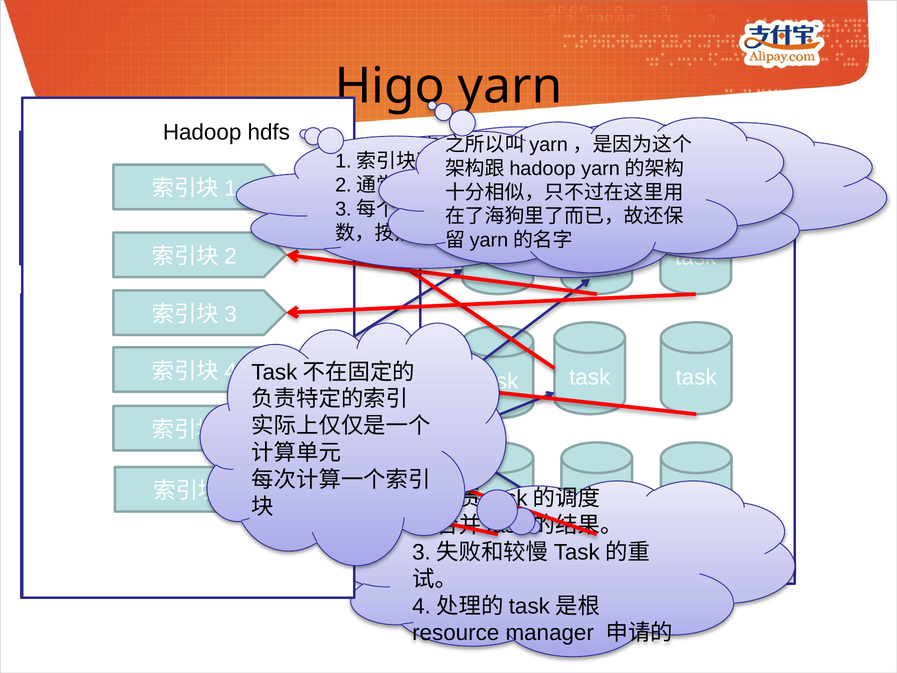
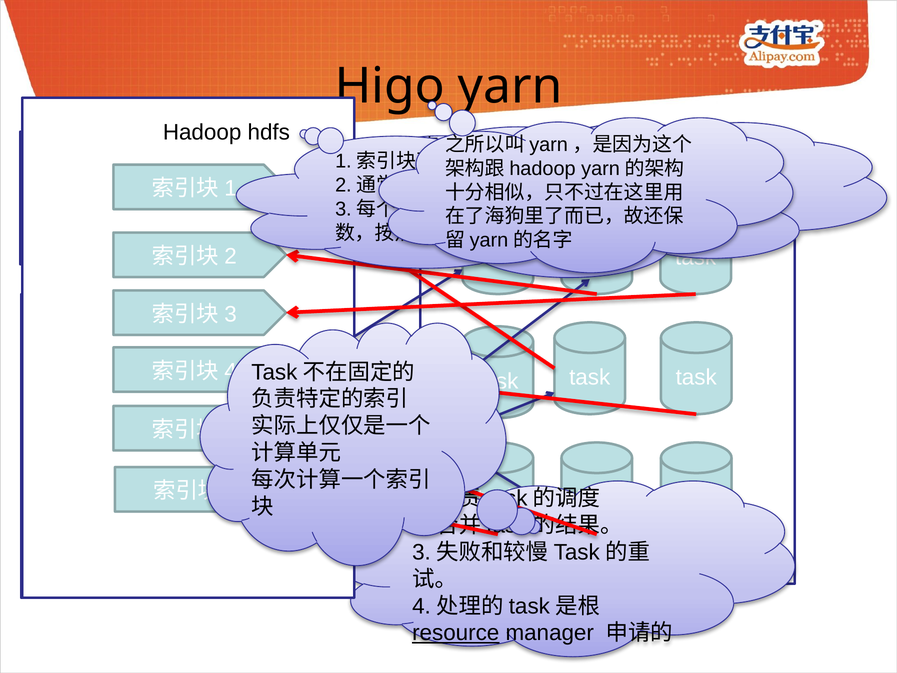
resource at (456, 633) underline: none -> present
